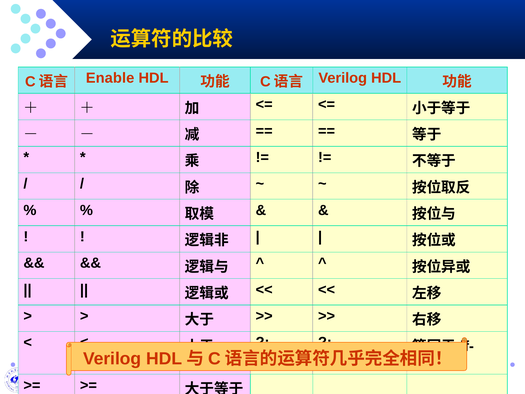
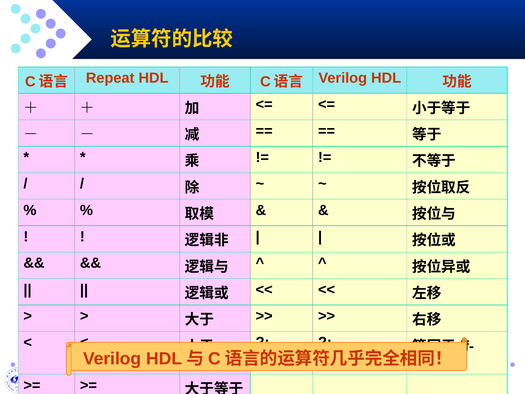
Enable: Enable -> Repeat
